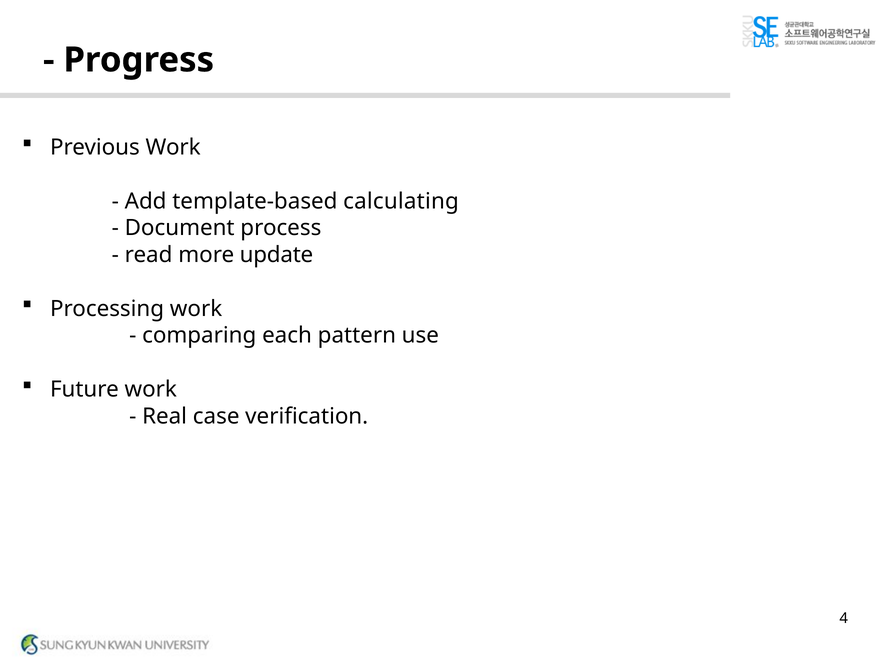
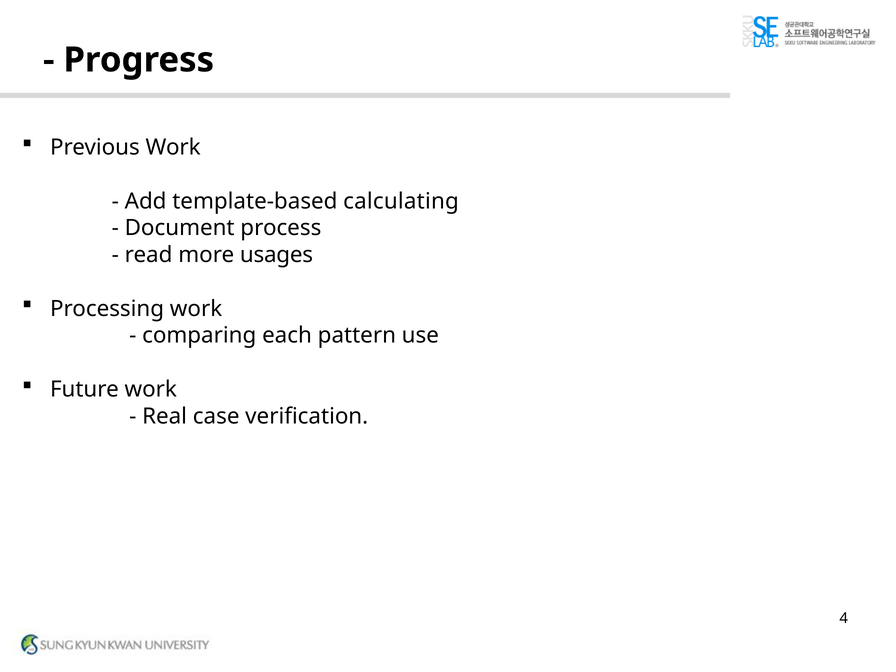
update: update -> usages
